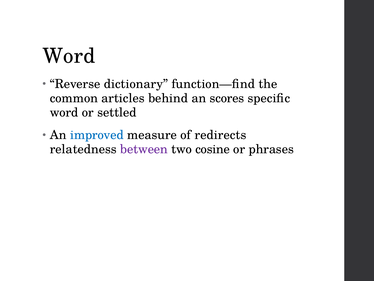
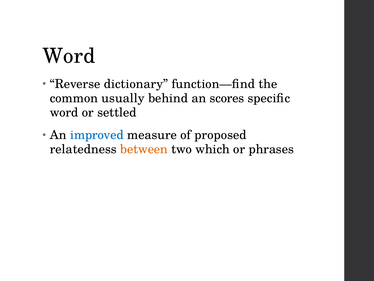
articles: articles -> usually
redirects: redirects -> proposed
between colour: purple -> orange
cosine: cosine -> which
